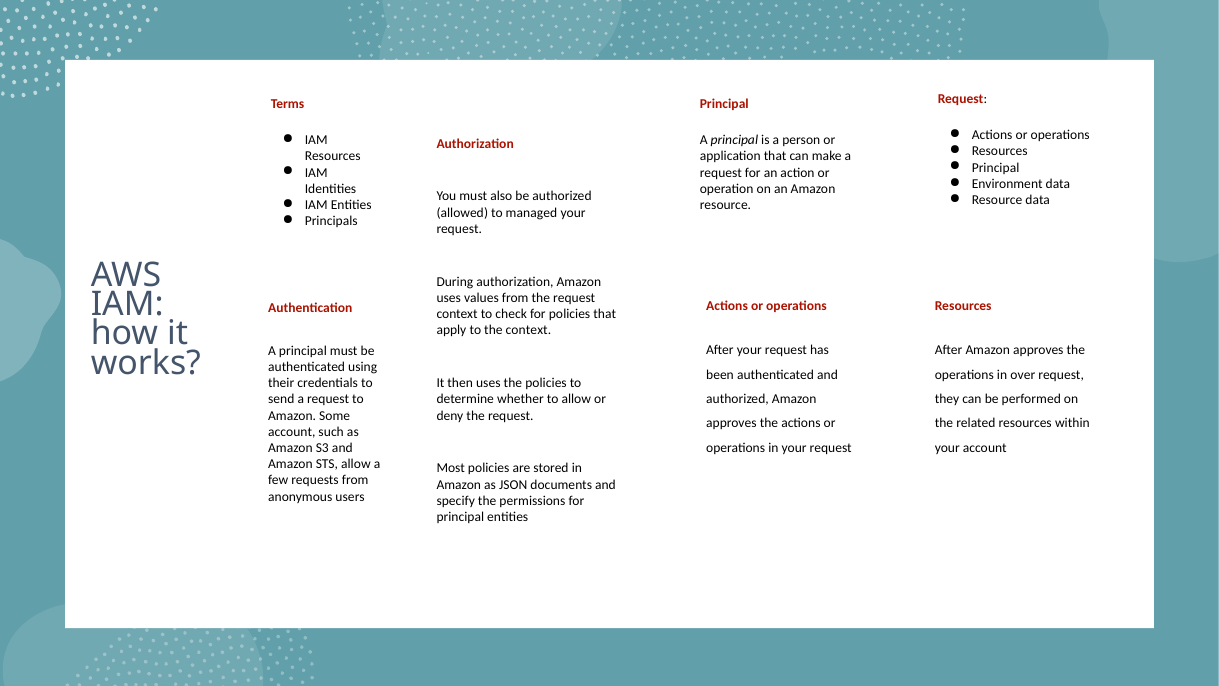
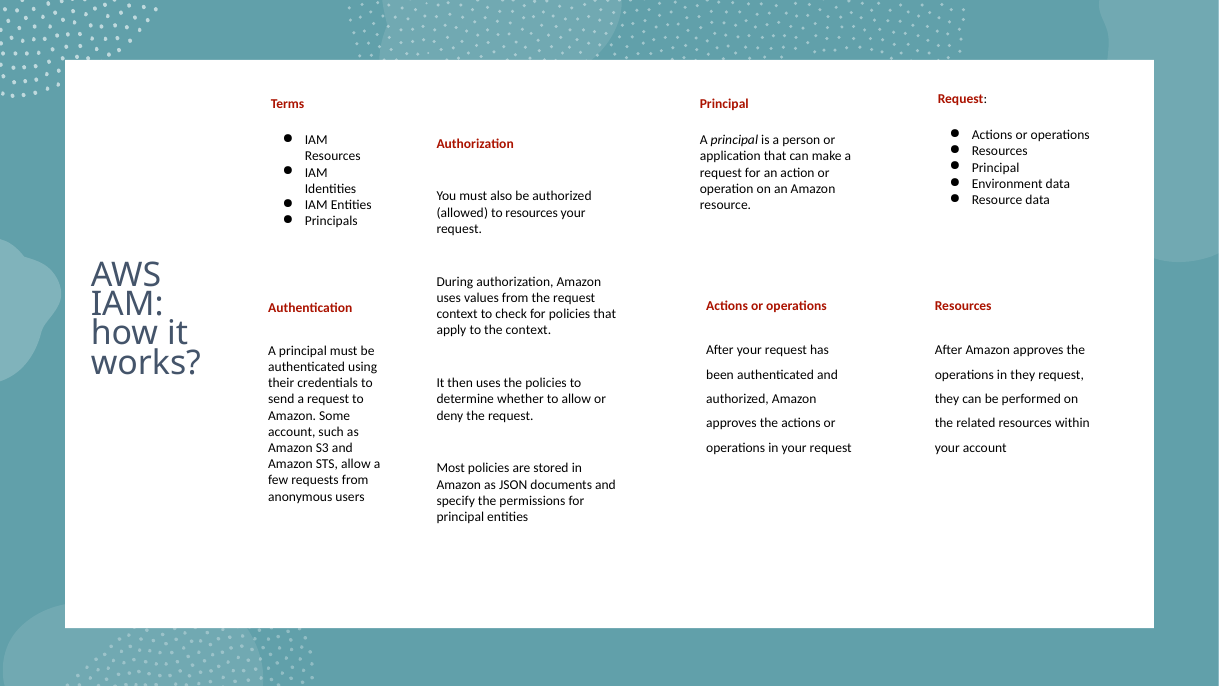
to managed: managed -> resources
in over: over -> they
